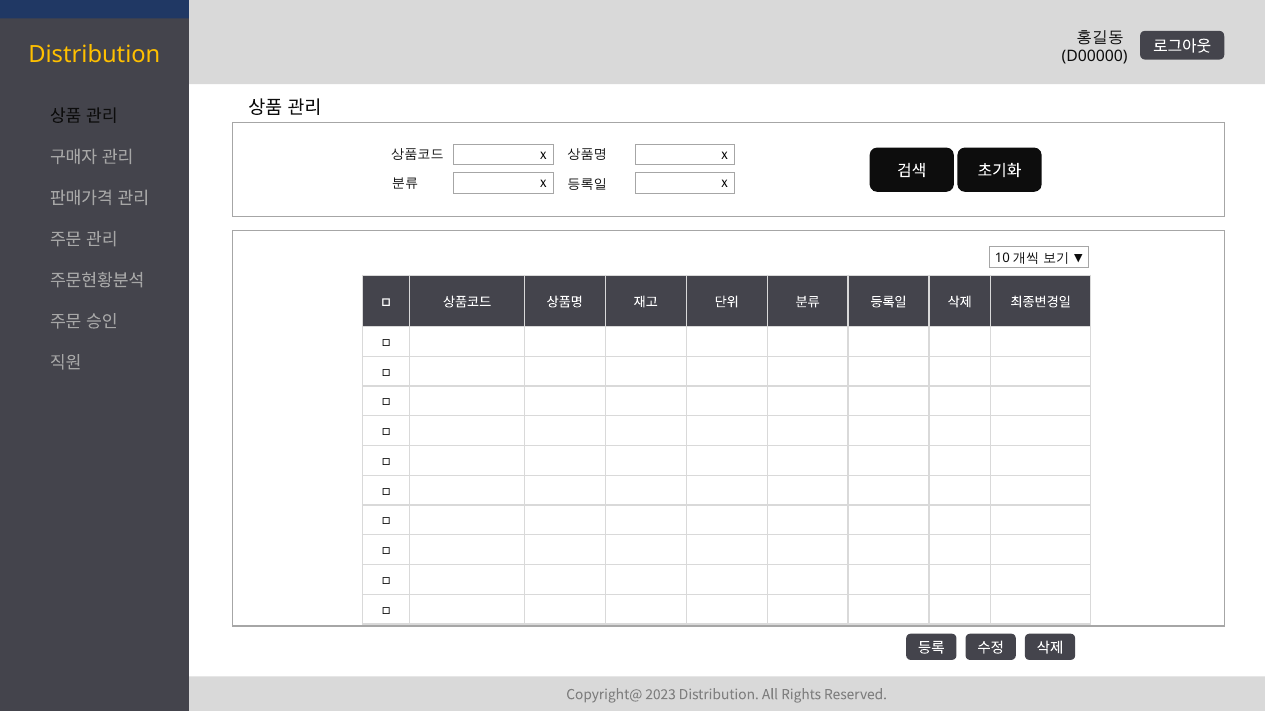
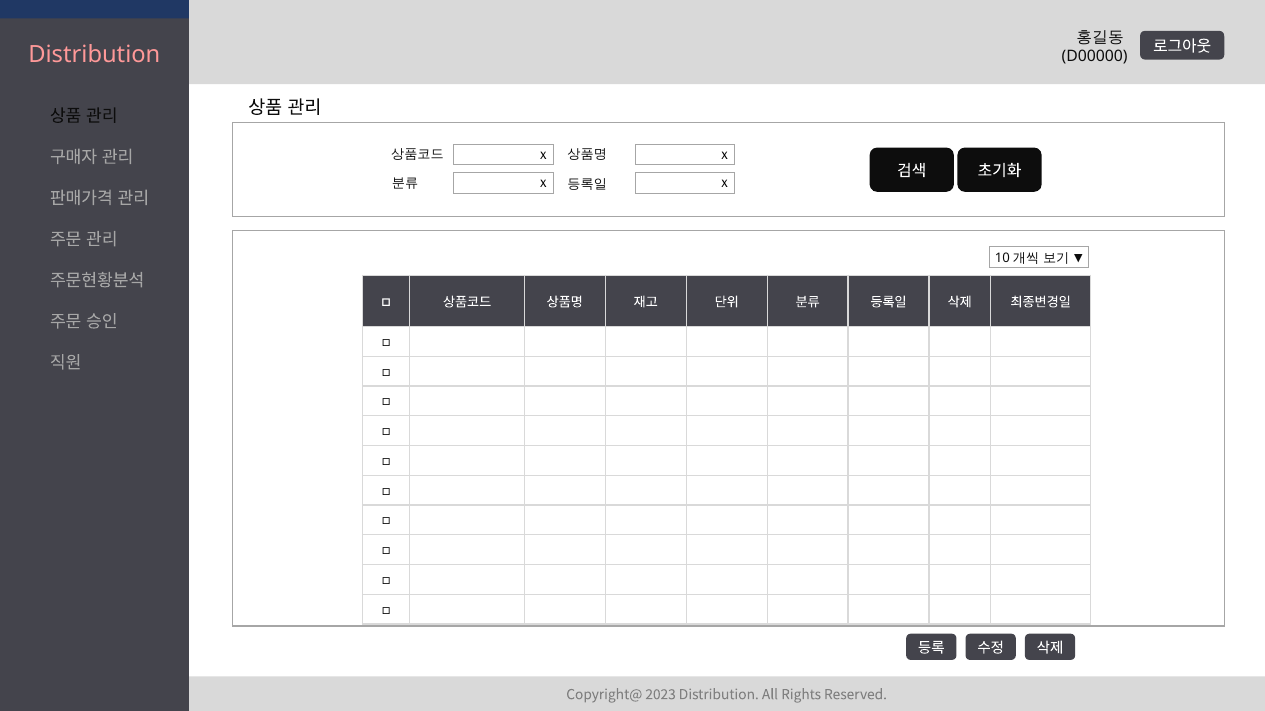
Distribution at (94, 55) colour: yellow -> pink
